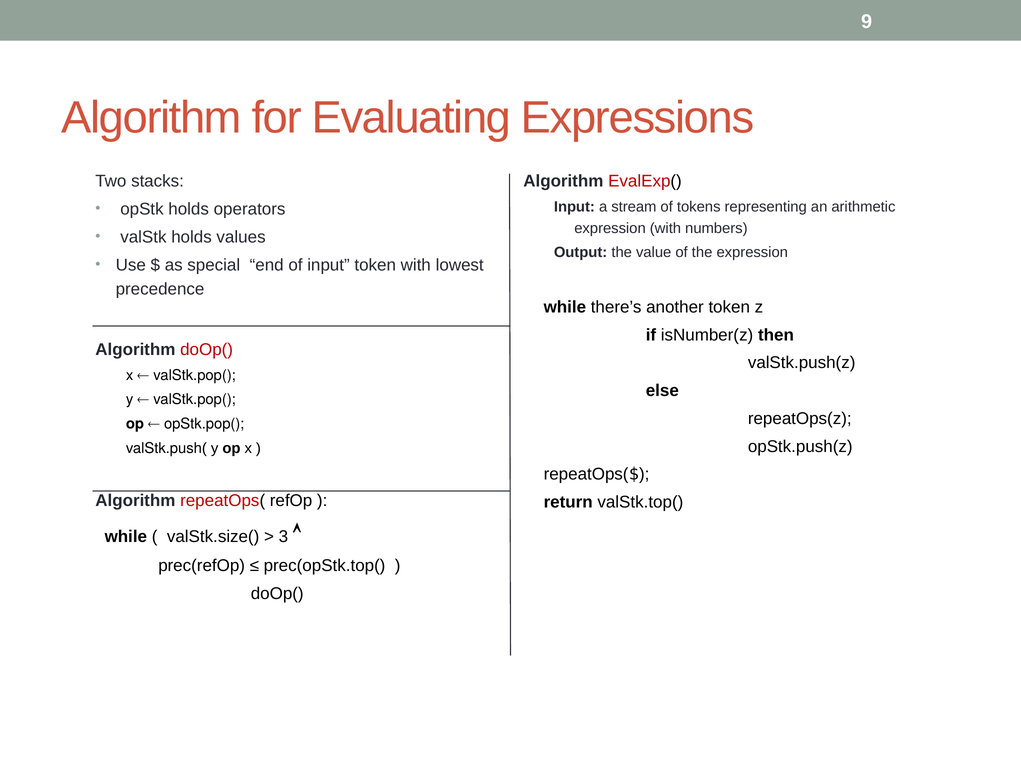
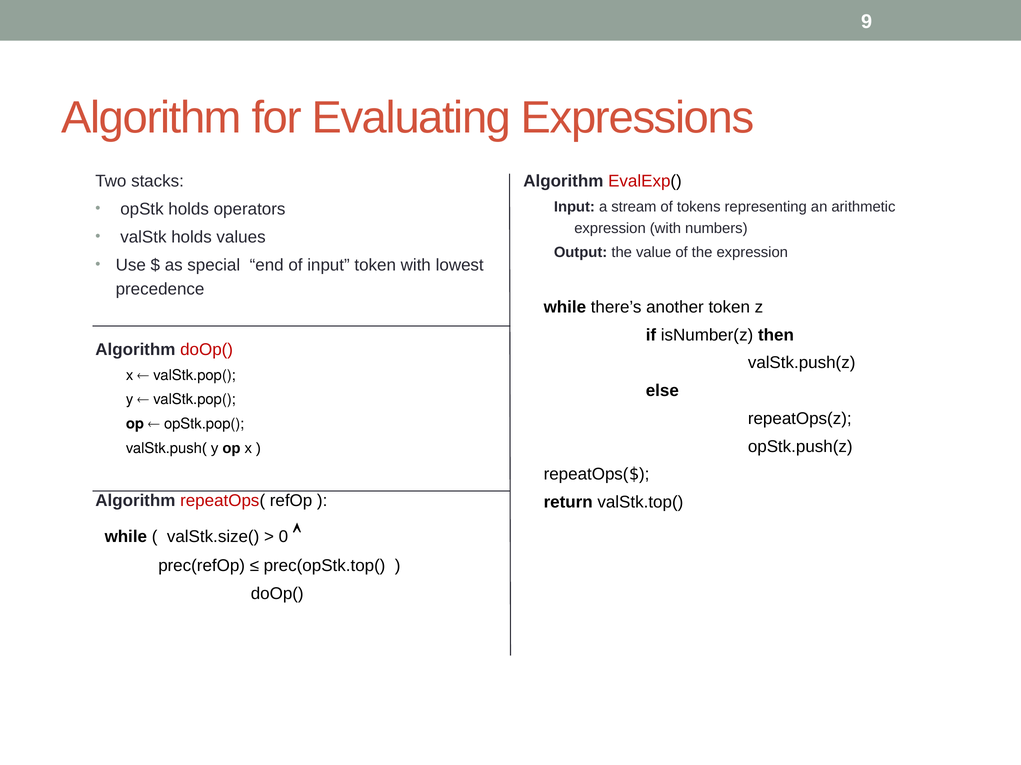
3: 3 -> 0
